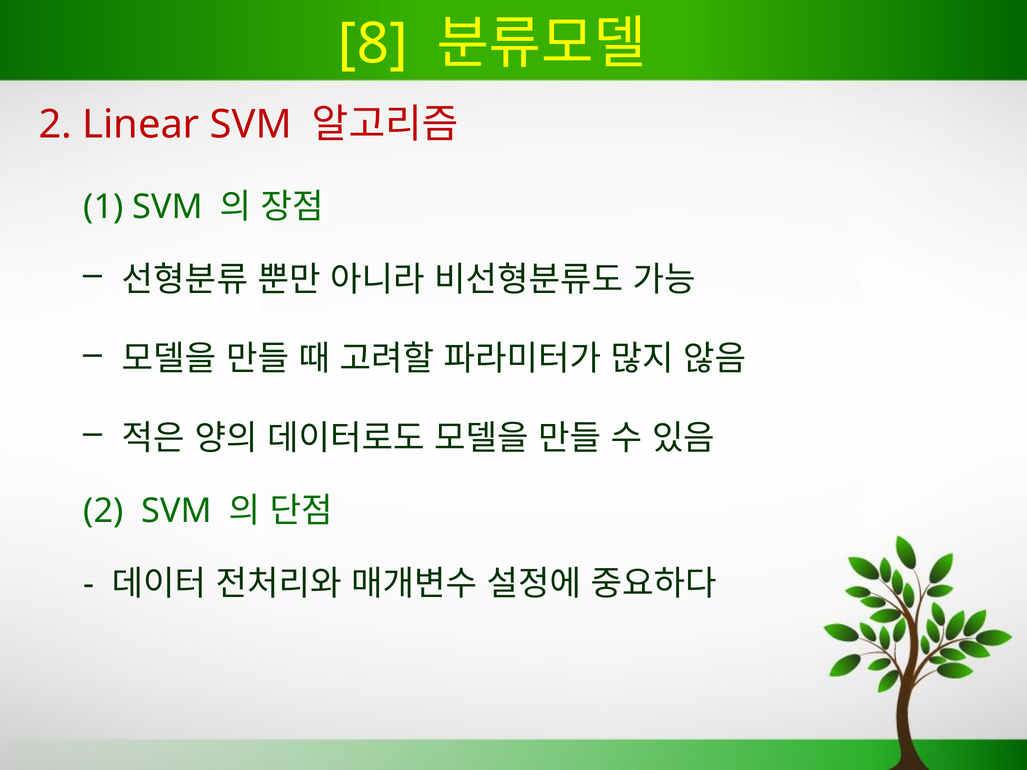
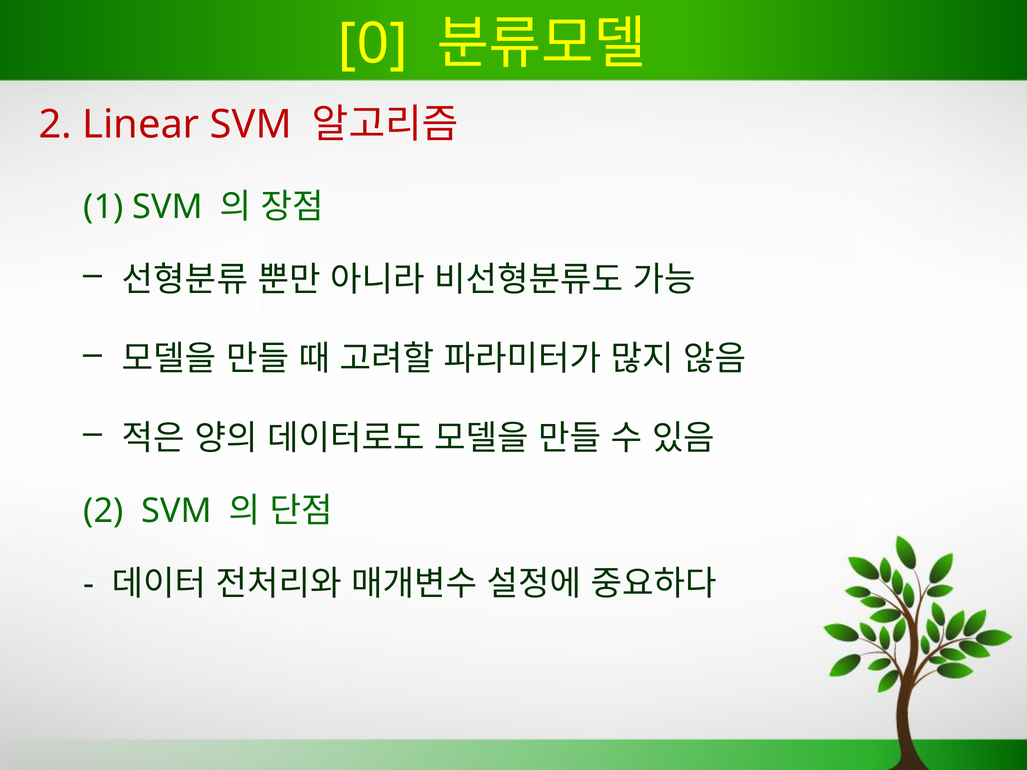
8: 8 -> 0
